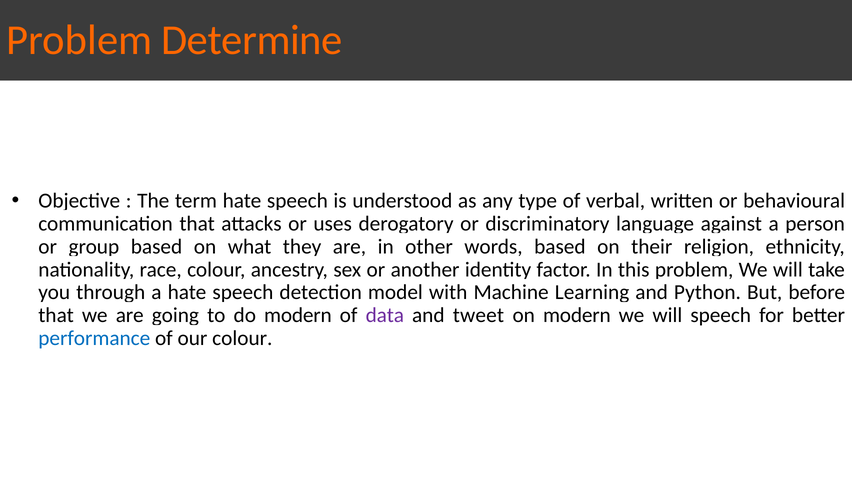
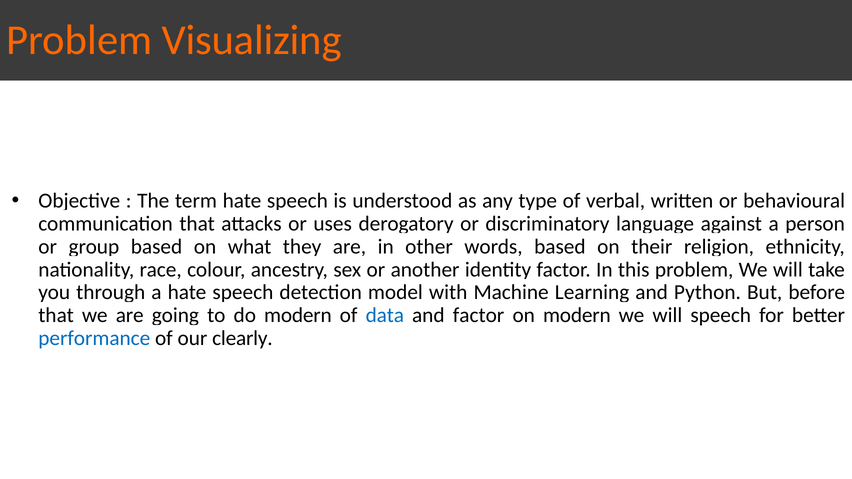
Determine: Determine -> Visualizing
data colour: purple -> blue
and tweet: tweet -> factor
our colour: colour -> clearly
